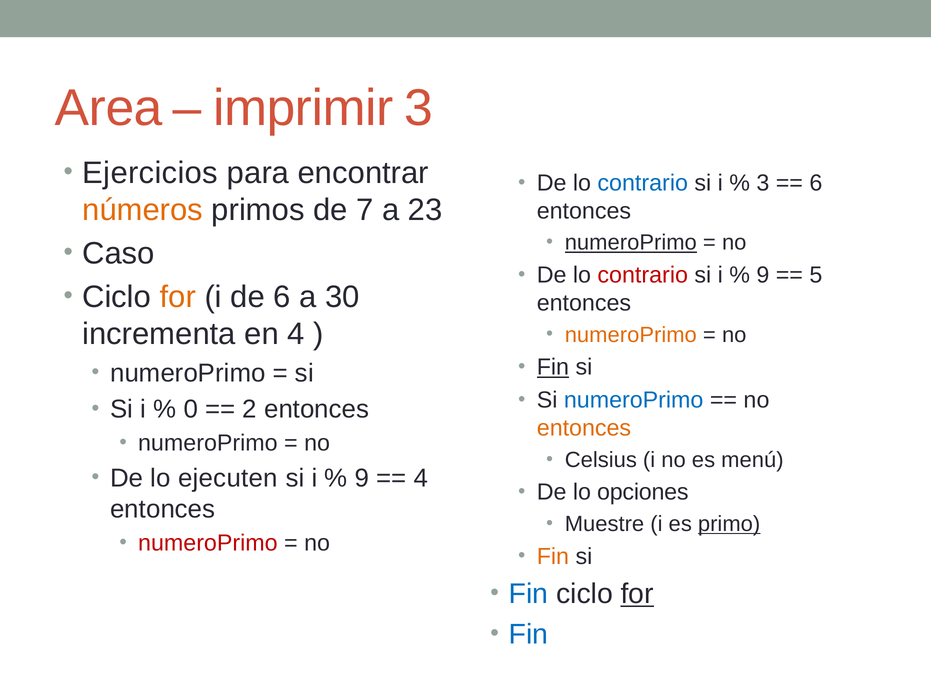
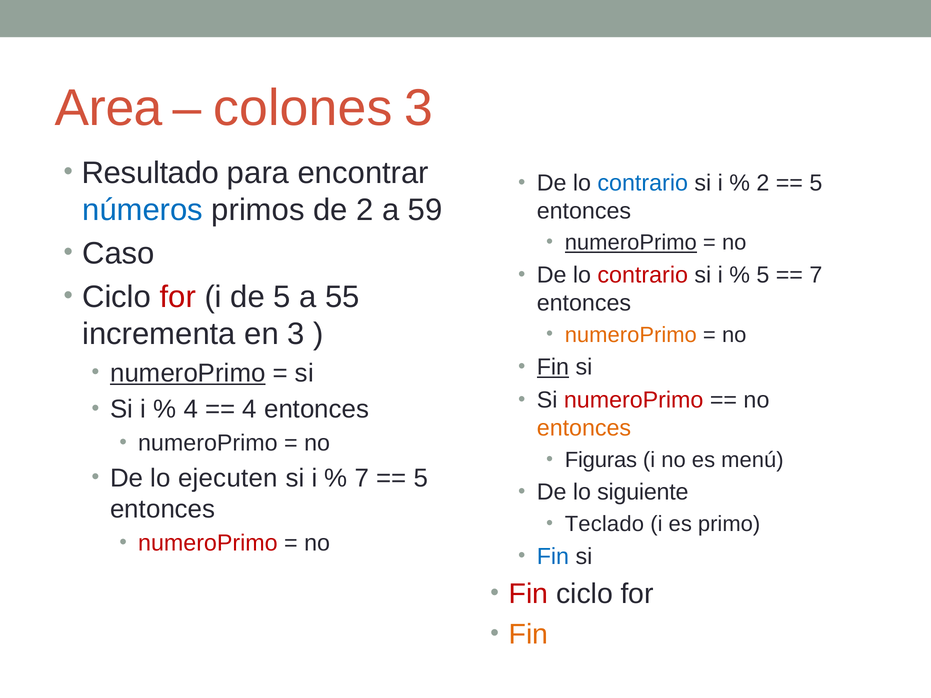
imprimir: imprimir -> colones
Ejercicios: Ejercicios -> Resultado
3 at (763, 183): 3 -> 2
6 at (816, 183): 6 -> 5
números colour: orange -> blue
de 7: 7 -> 2
23: 23 -> 59
9 at (763, 275): 9 -> 5
5 at (816, 275): 5 -> 7
for at (178, 297) colour: orange -> red
de 6: 6 -> 5
30: 30 -> 55
en 4: 4 -> 3
numeroPrimo at (188, 373) underline: none -> present
numeroPrimo at (634, 400) colour: blue -> red
0 at (191, 409): 0 -> 4
2 at (250, 409): 2 -> 4
Celsius: Celsius -> Figuras
9 at (362, 478): 9 -> 7
4 at (421, 478): 4 -> 5
opciones: opciones -> siguiente
Muestre: Muestre -> Teclado
primo underline: present -> none
Fin at (553, 557) colour: orange -> blue
Fin at (529, 594) colour: blue -> red
for at (637, 594) underline: present -> none
Fin at (529, 635) colour: blue -> orange
